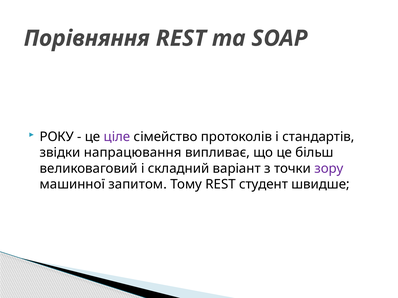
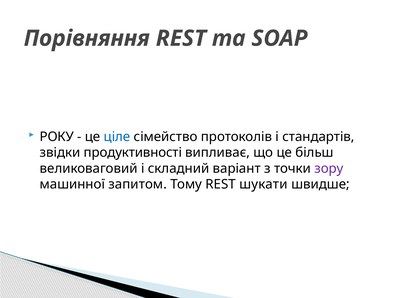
ціле colour: purple -> blue
напрацювання: напрацювання -> продуктивності
студент: студент -> шукати
